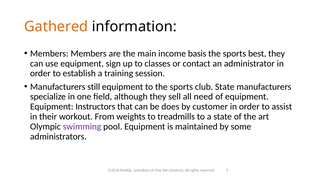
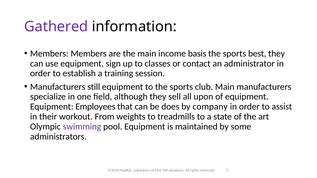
Gathered colour: orange -> purple
club State: State -> Main
need: need -> upon
Instructors: Instructors -> Employees
customer: customer -> company
